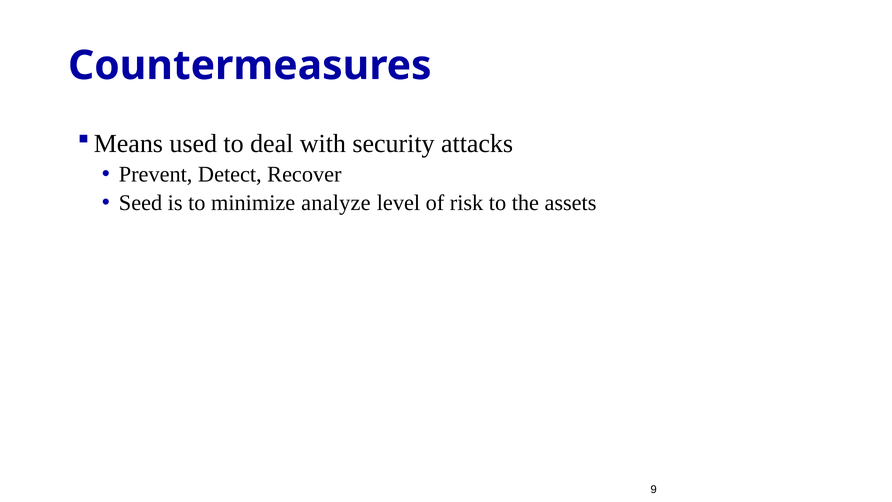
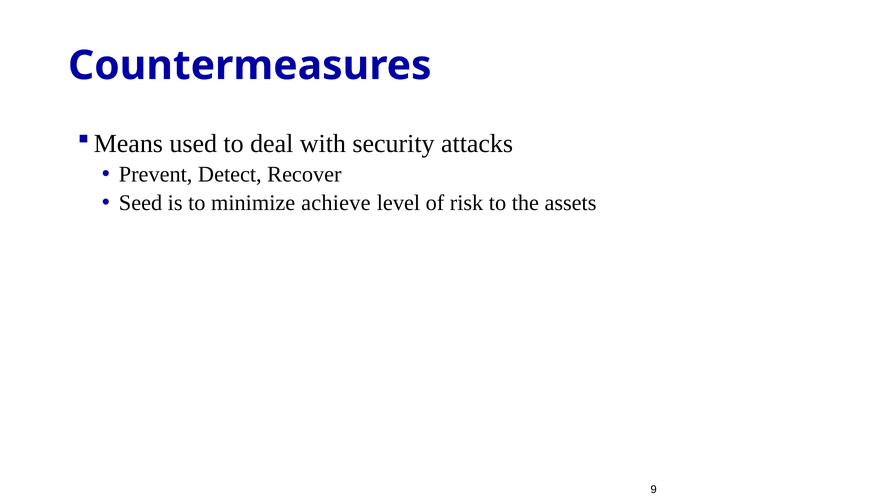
analyze: analyze -> achieve
